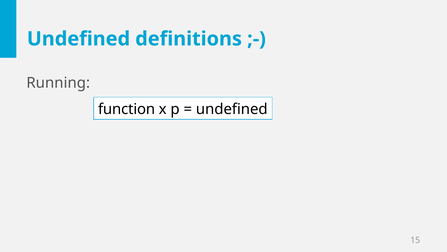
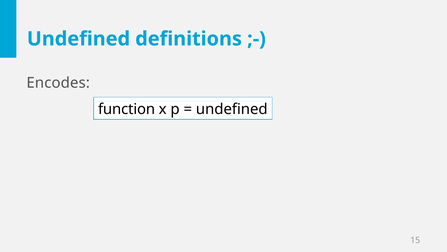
Running: Running -> Encodes
